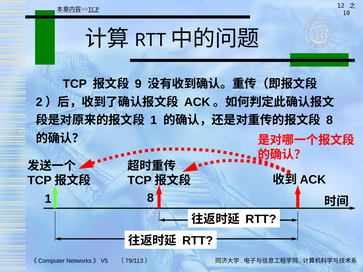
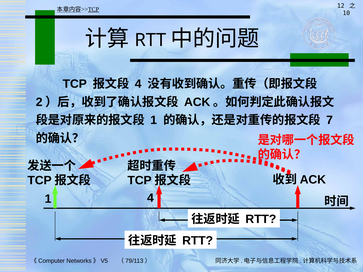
9 at (138, 84): 9 -> 4
8 at (330, 120): 8 -> 7
1 8: 8 -> 4
